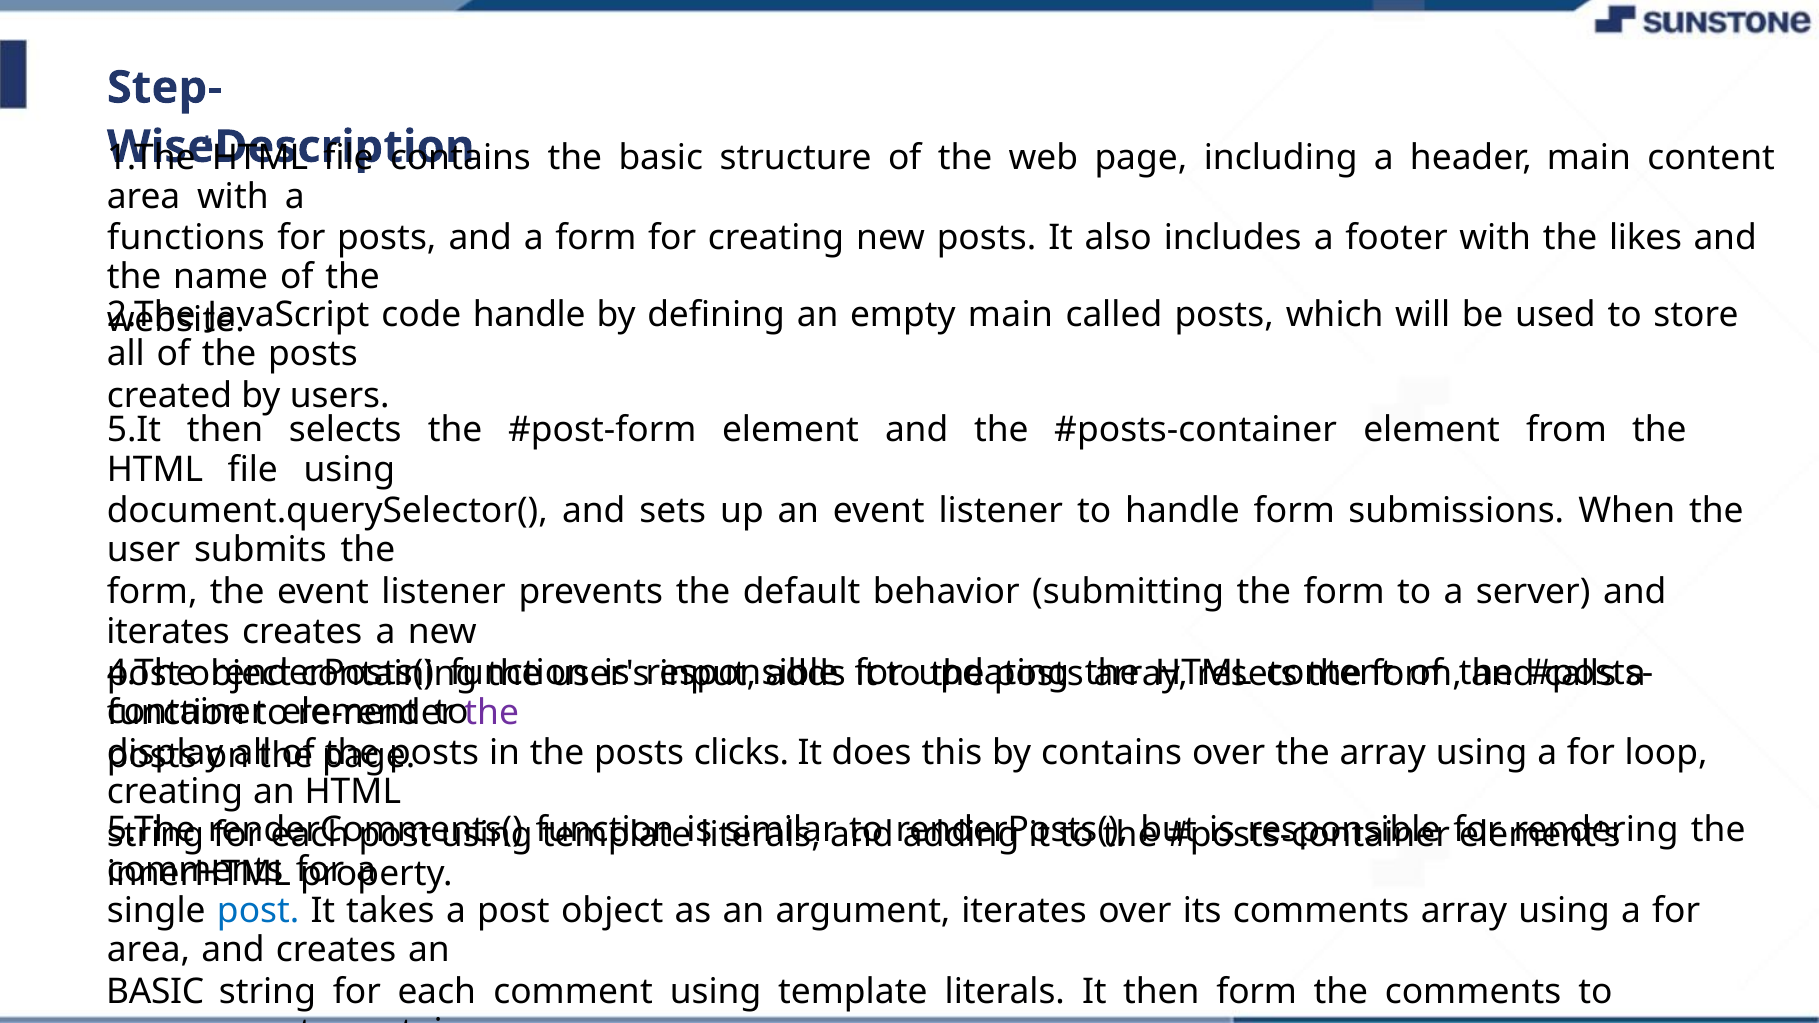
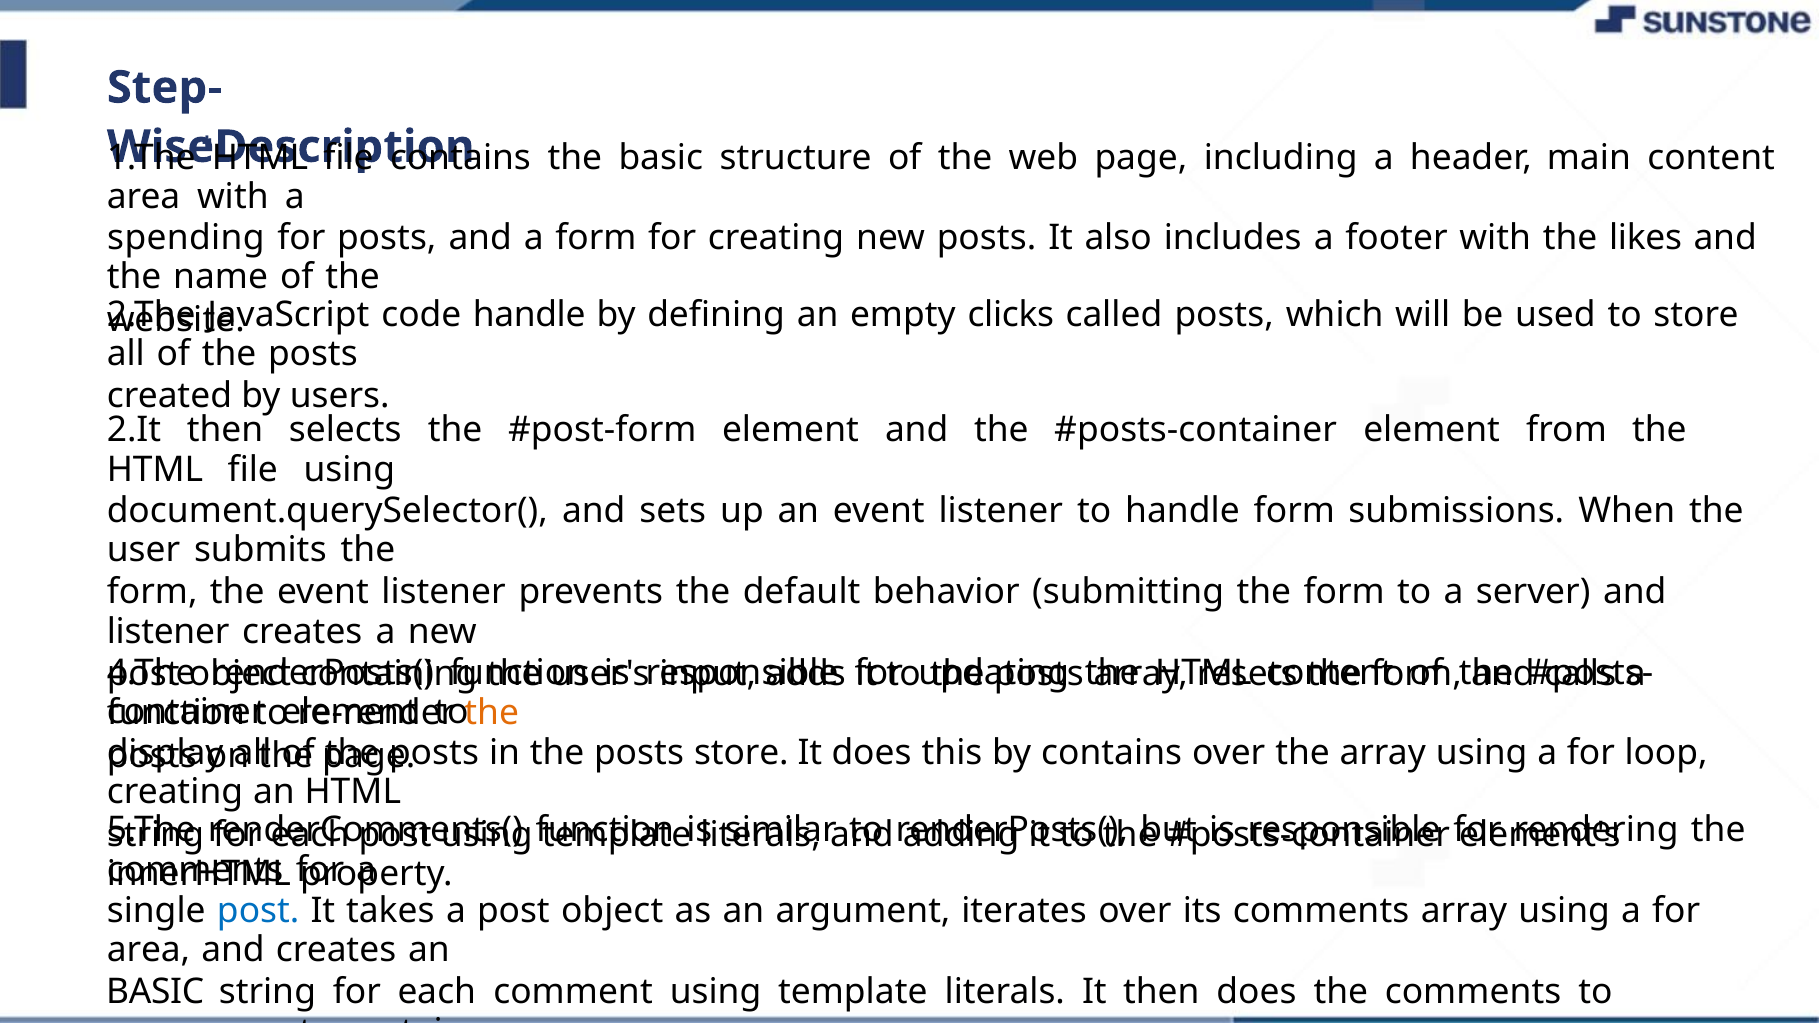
functions: functions -> spending
empty main: main -> clicks
5.It: 5.It -> 2.It
iterates at (168, 631): iterates -> listener
the at (492, 713) colour: purple -> orange
posts clicks: clicks -> store
then form: form -> does
